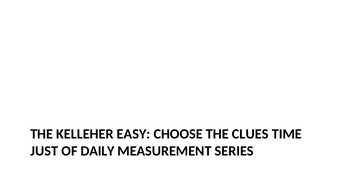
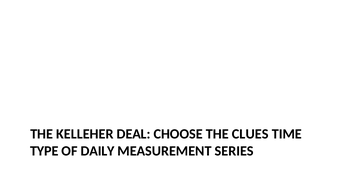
EASY: EASY -> DEAL
JUST: JUST -> TYPE
